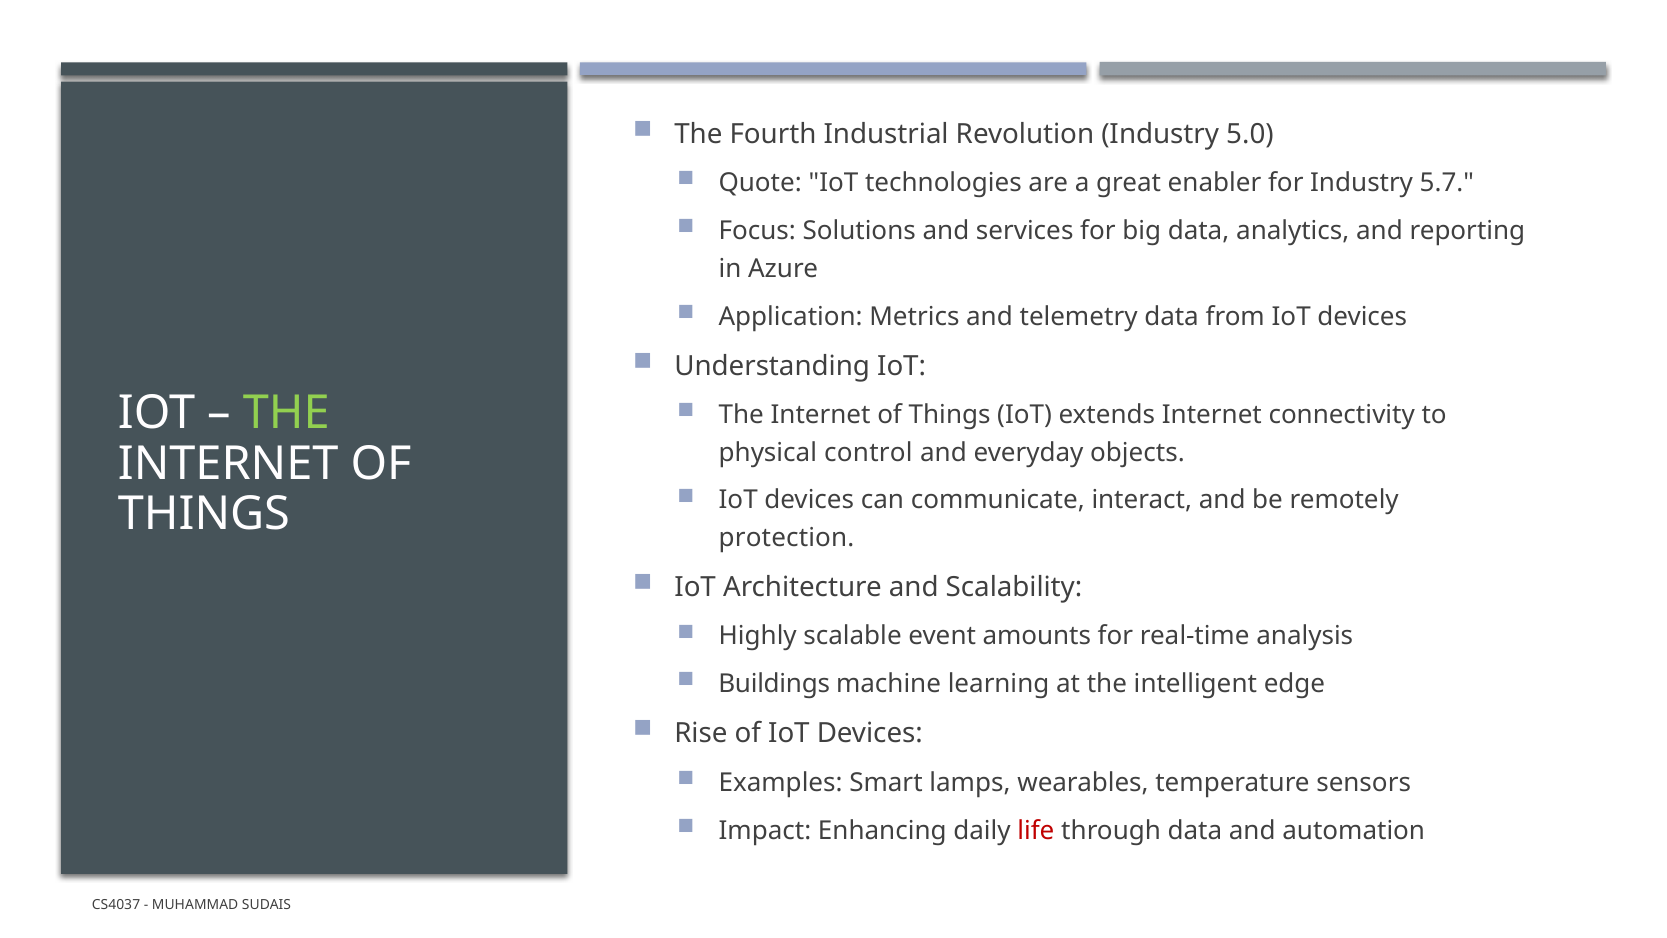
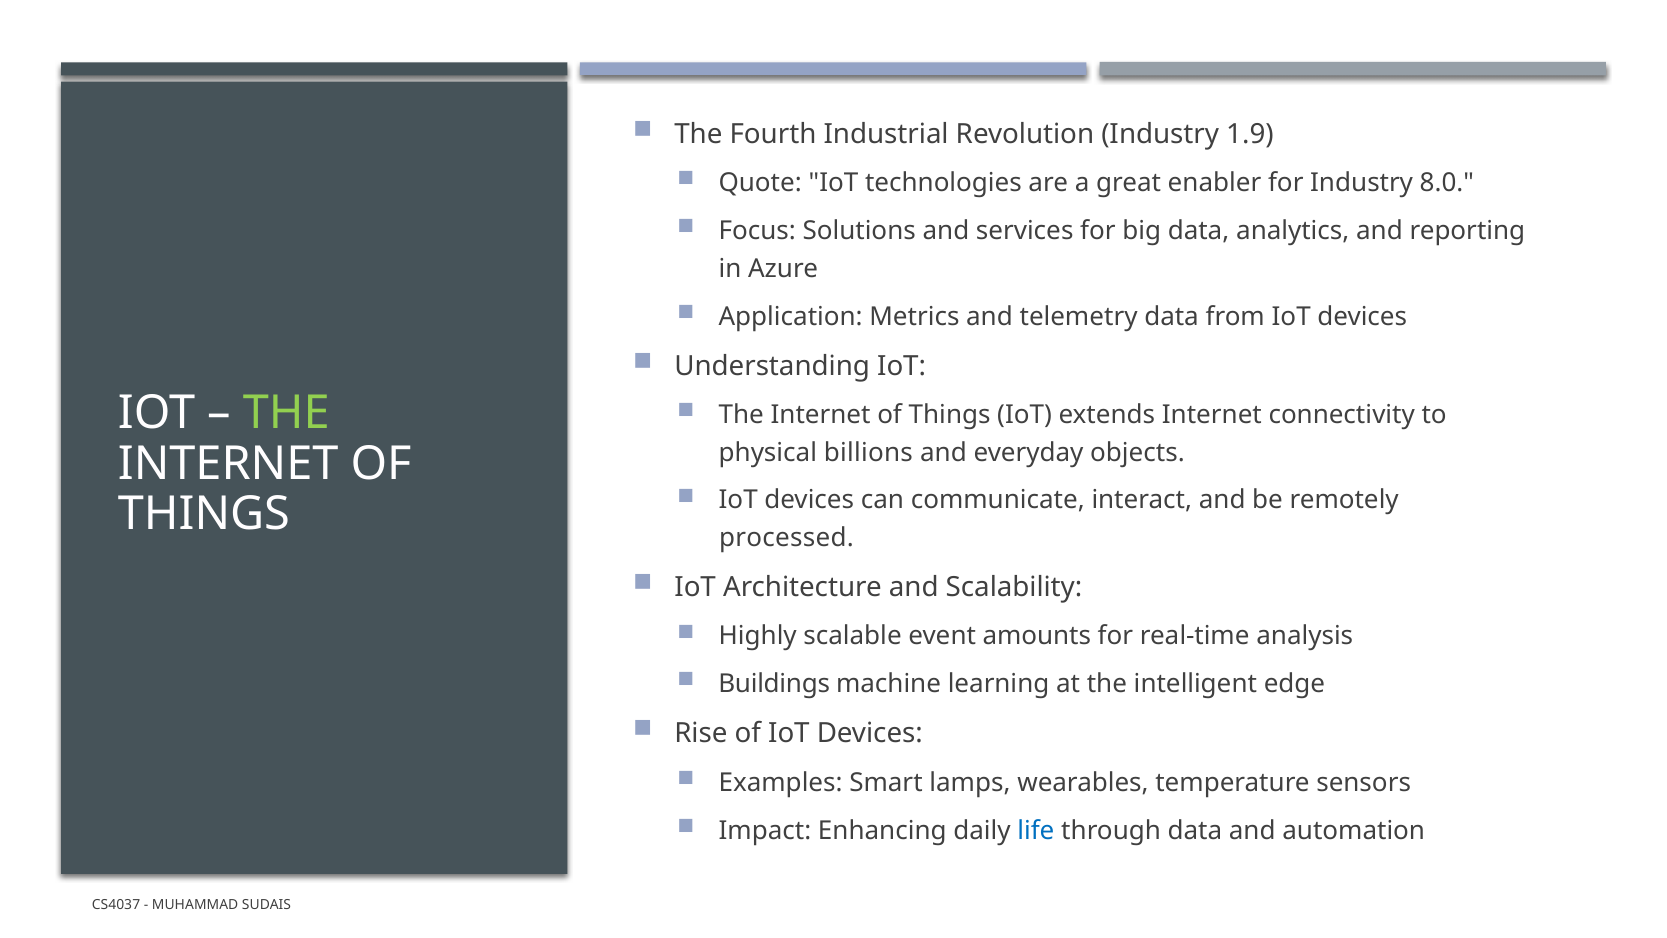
5.0: 5.0 -> 1.9
5.7: 5.7 -> 8.0
control: control -> billions
protection: protection -> processed
life colour: red -> blue
